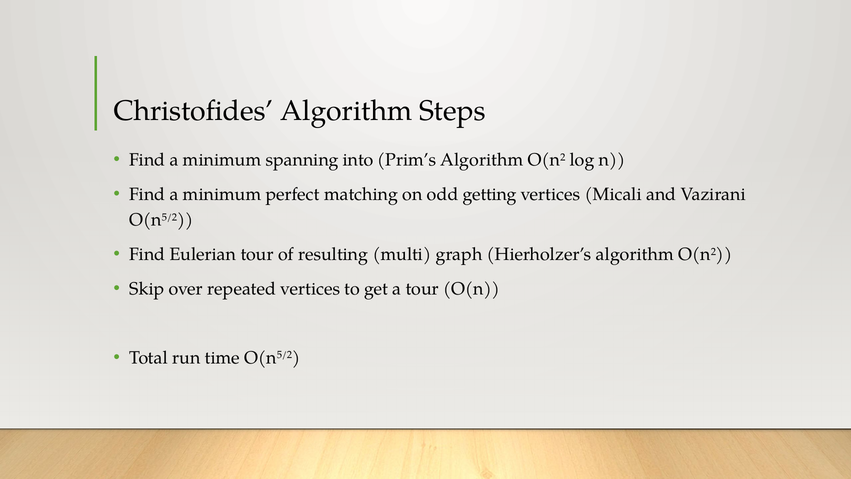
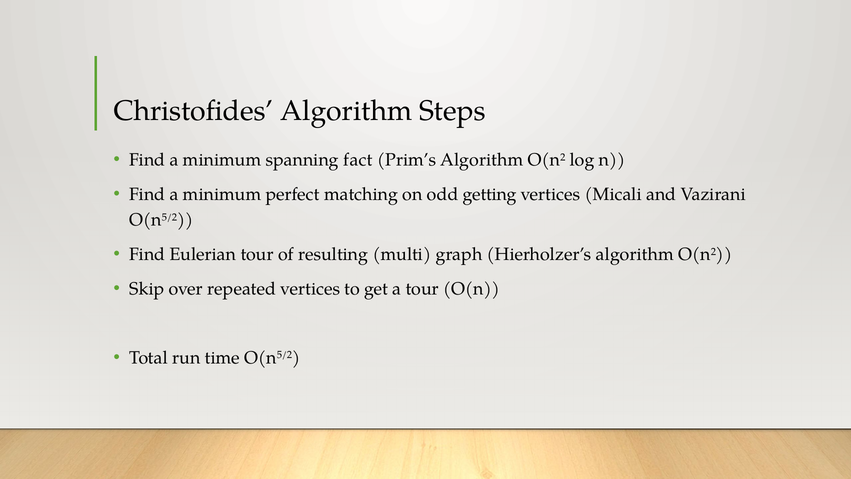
into: into -> fact
